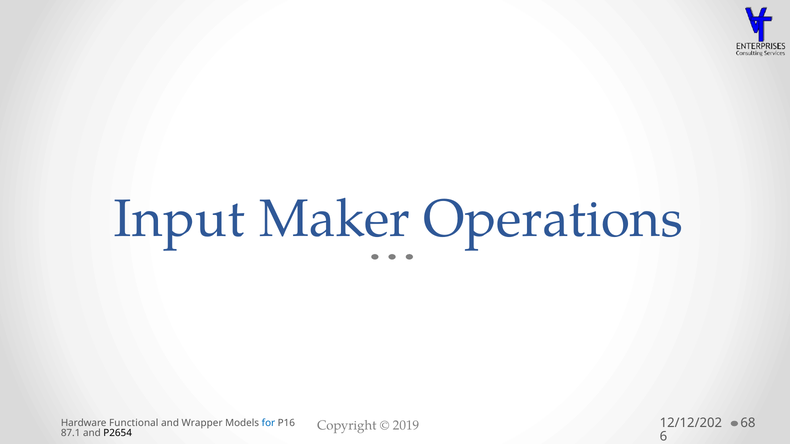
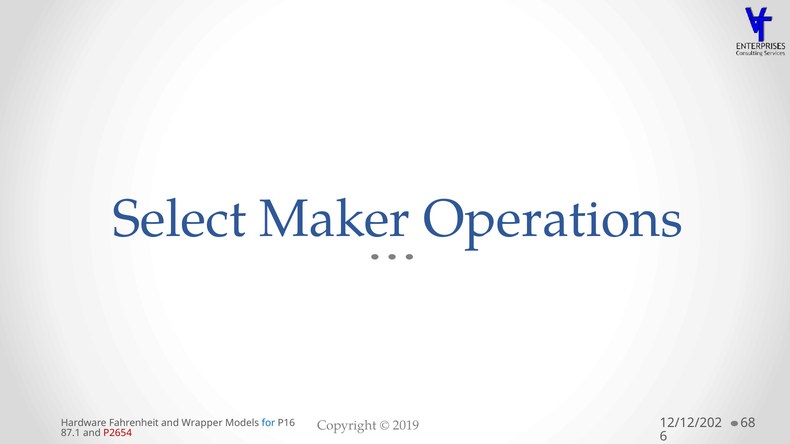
Input: Input -> Select
Functional: Functional -> Fahrenheit
P2654 colour: black -> red
